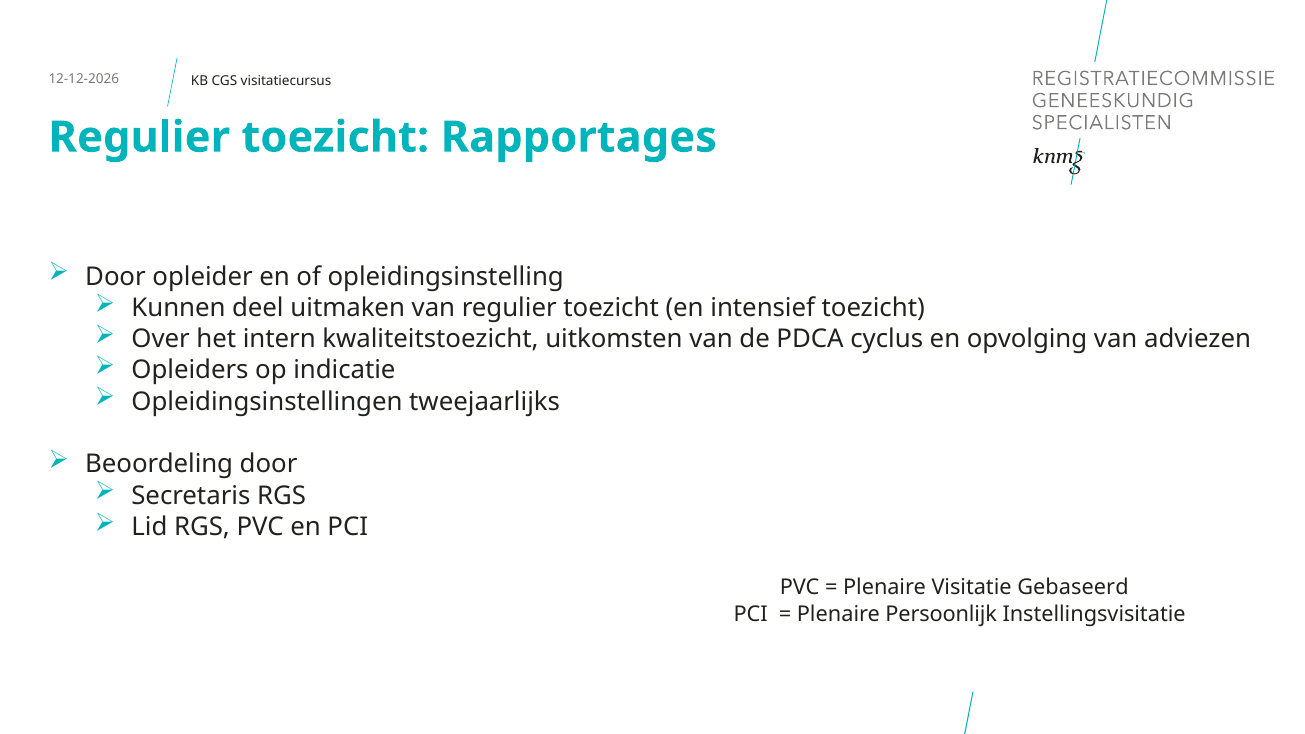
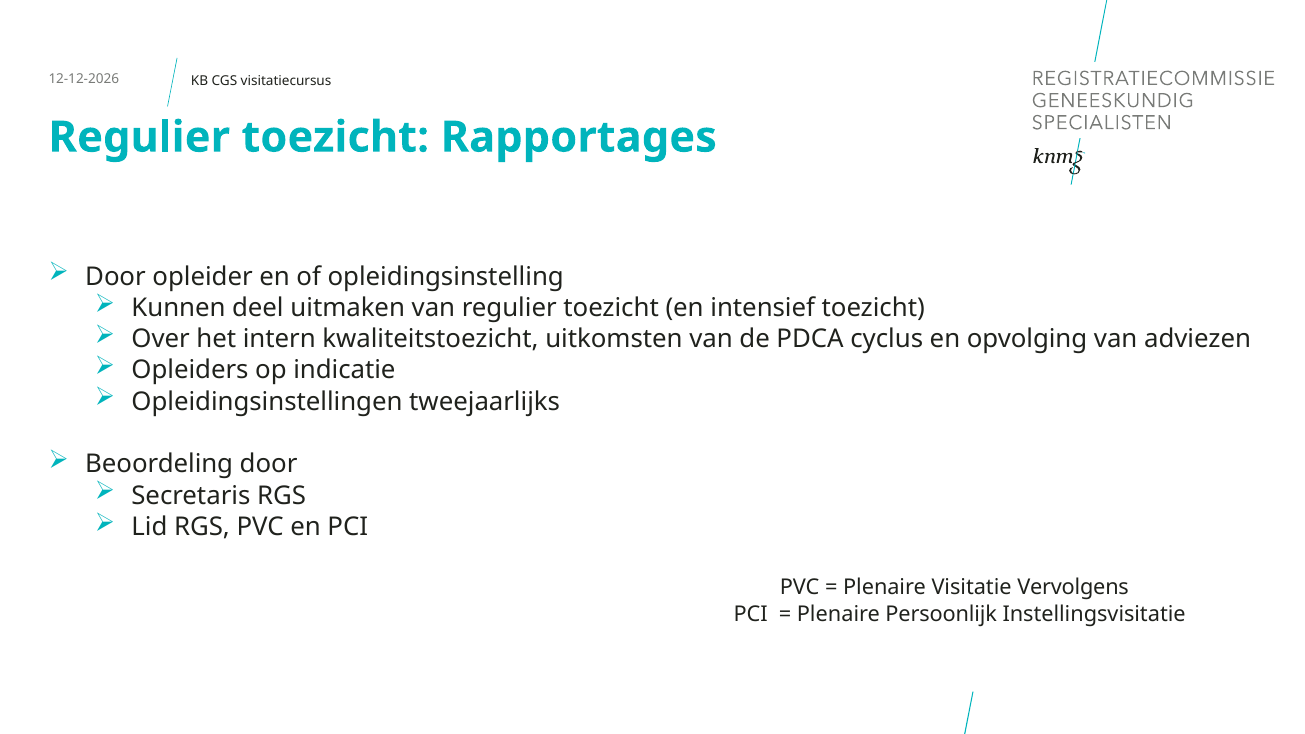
Gebaseerd: Gebaseerd -> Vervolgens
